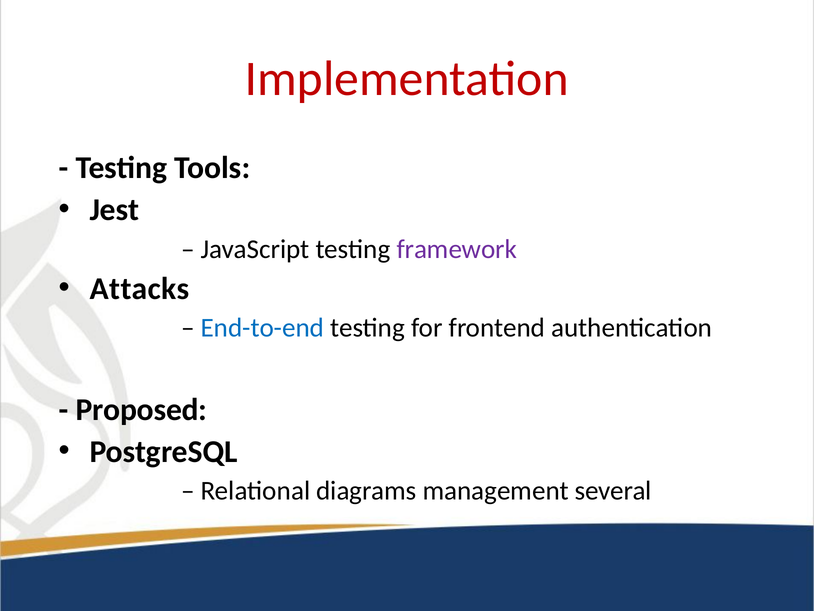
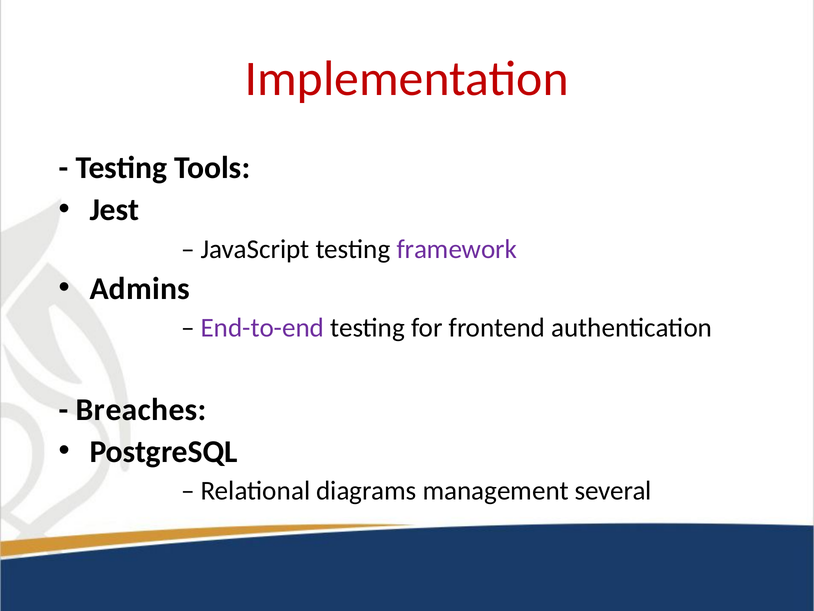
Attacks: Attacks -> Admins
End-to-end colour: blue -> purple
Proposed: Proposed -> Breaches
